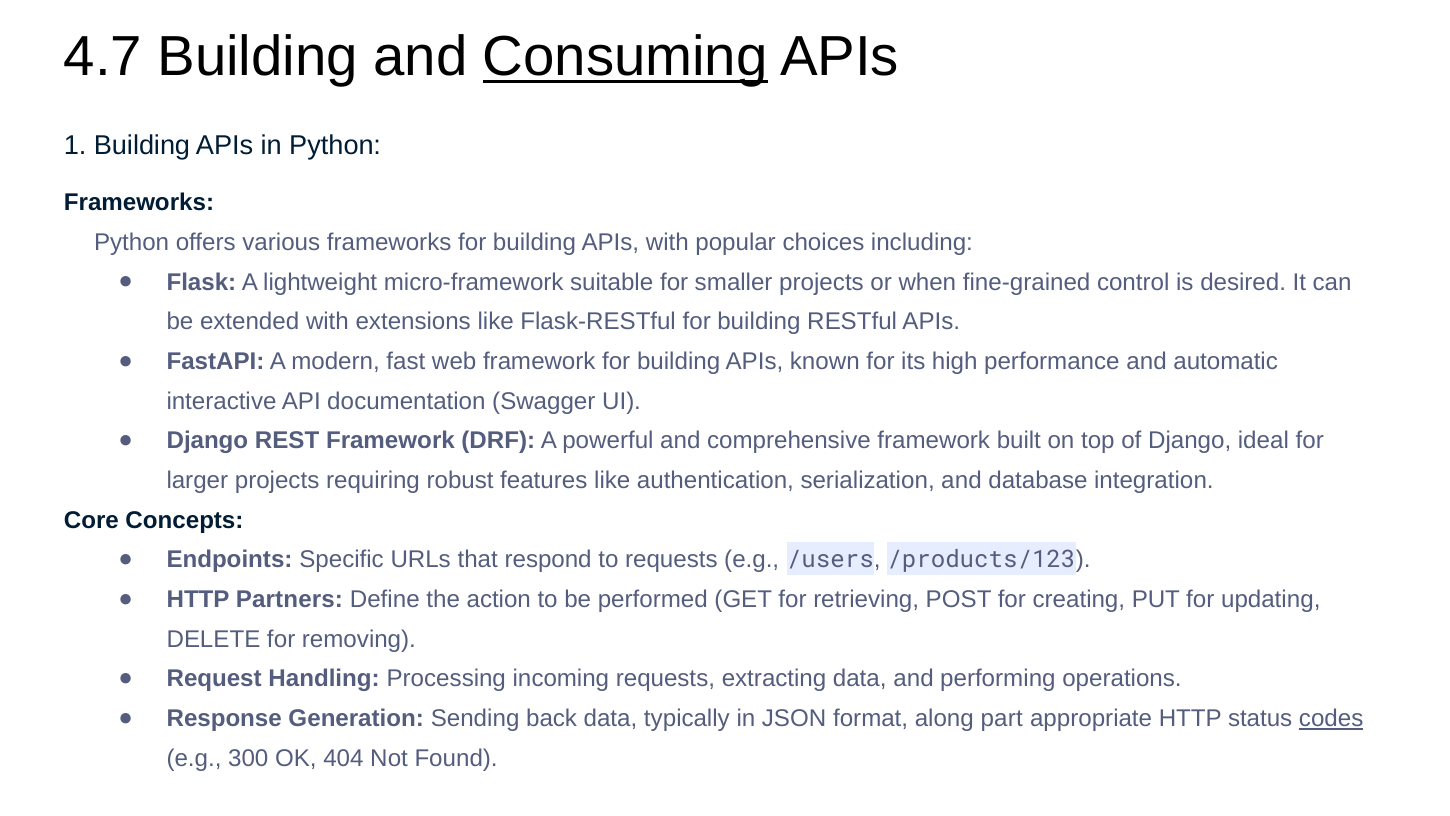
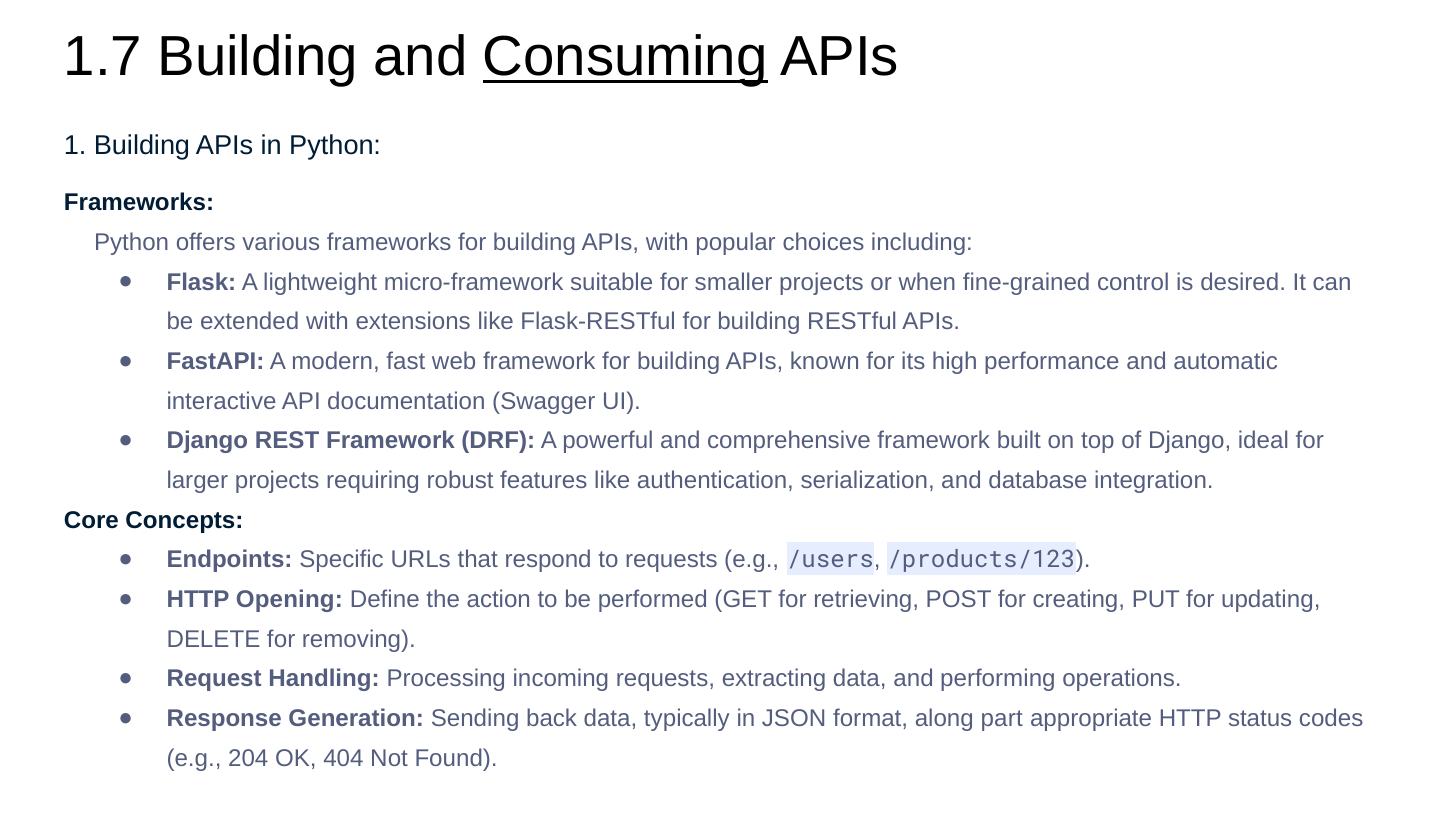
4.7: 4.7 -> 1.7
Partners: Partners -> Opening
codes at (1331, 718) underline: present -> none
300: 300 -> 204
